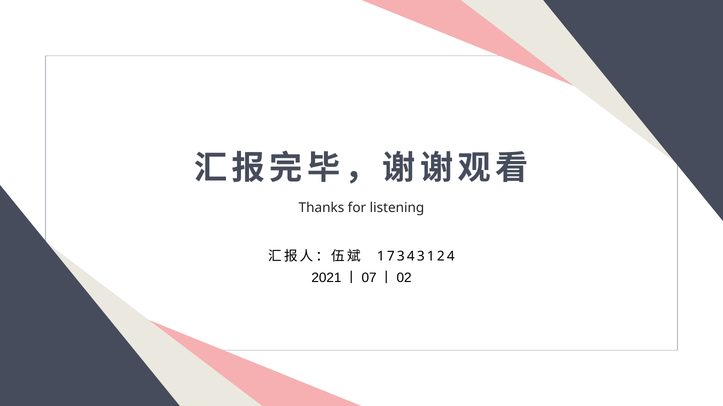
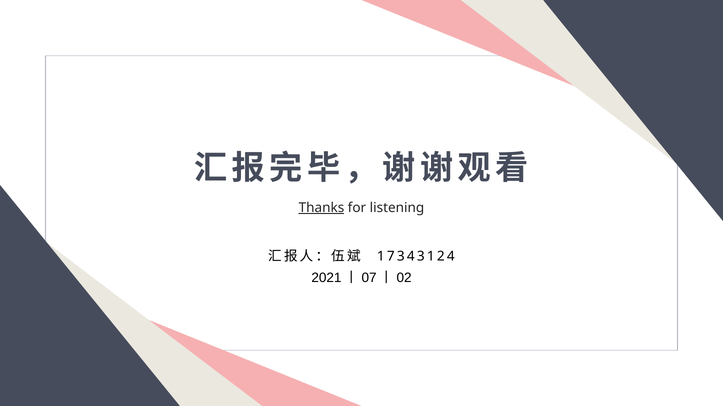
Thanks underline: none -> present
